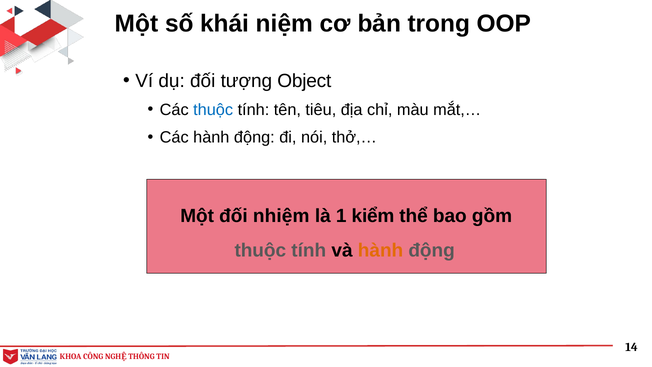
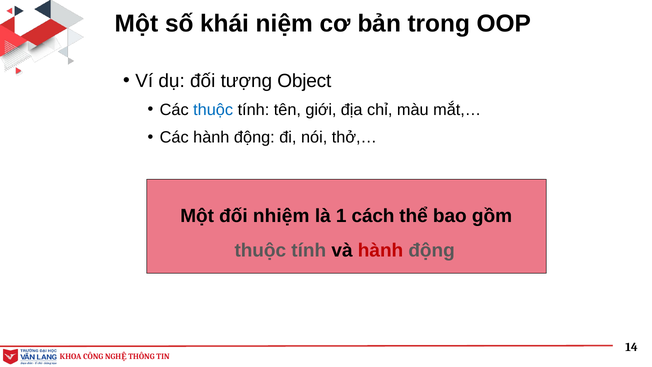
tiêu: tiêu -> giới
kiểm: kiểm -> cách
hành at (381, 250) colour: orange -> red
